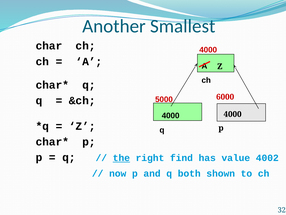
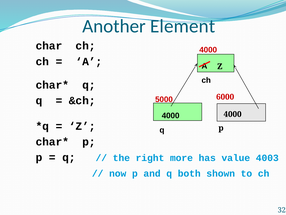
Smallest: Smallest -> Element
the underline: present -> none
find: find -> more
4002: 4002 -> 4003
